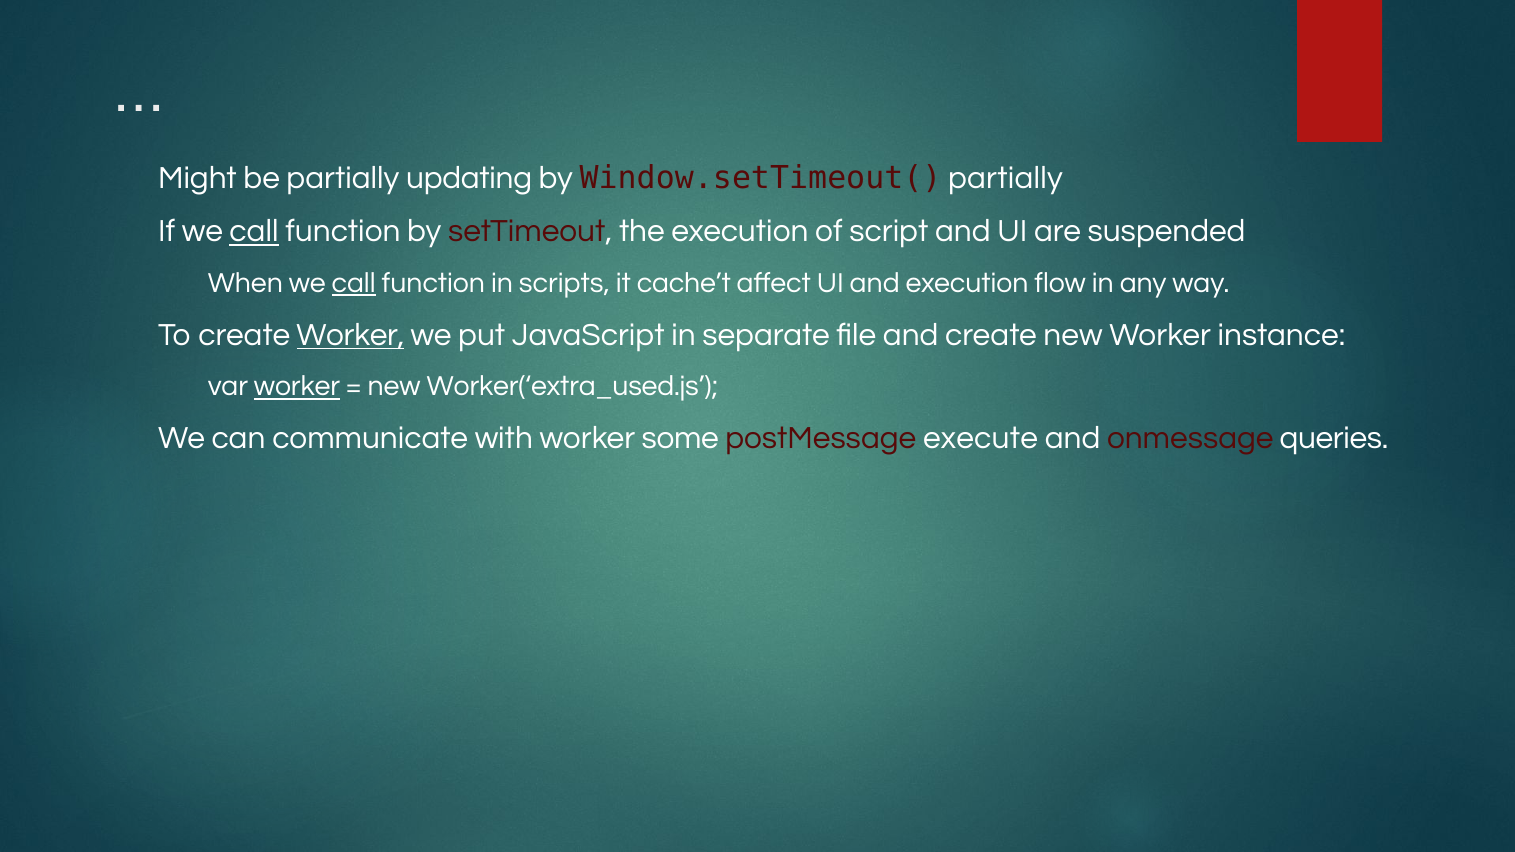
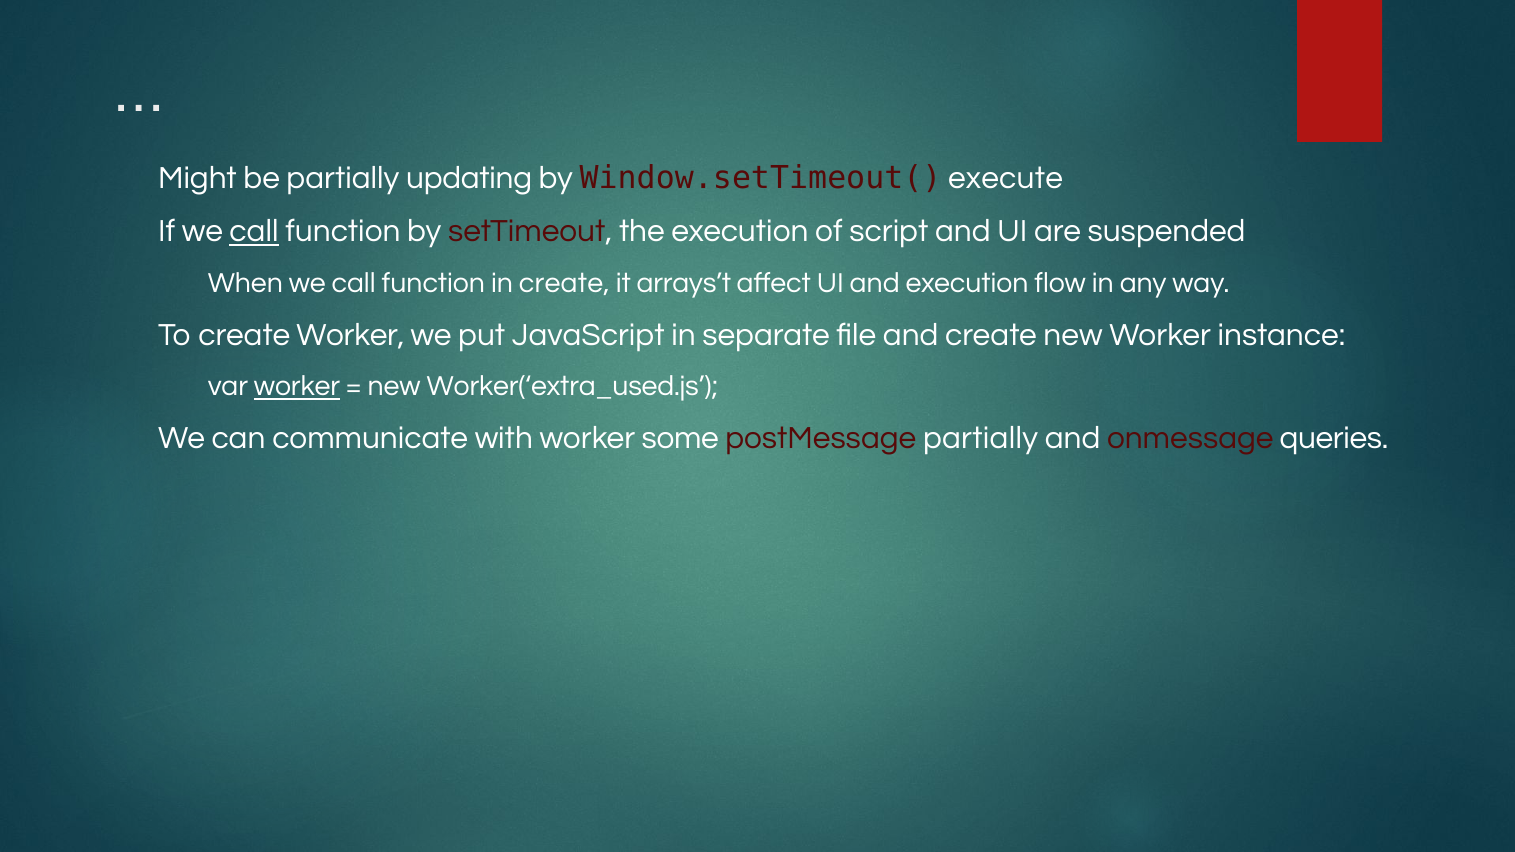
Window.setTimeout( partially: partially -> execute
call at (354, 283) underline: present -> none
in scripts: scripts -> create
cache’t: cache’t -> arrays’t
Worker at (350, 335) underline: present -> none
postMessage execute: execute -> partially
